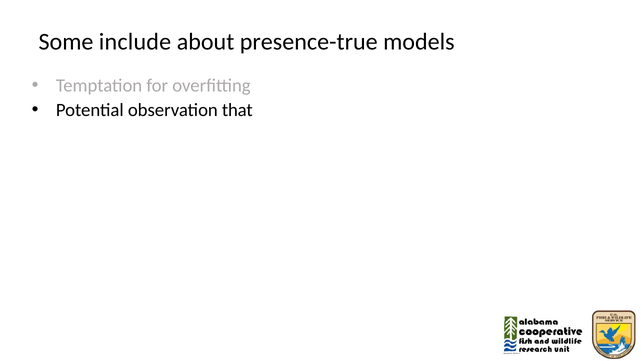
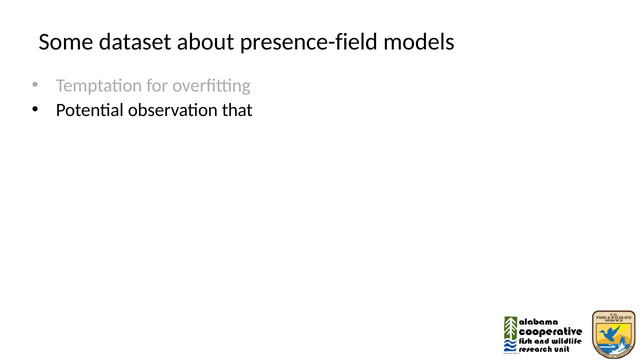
include: include -> dataset
presence-true: presence-true -> presence-field
